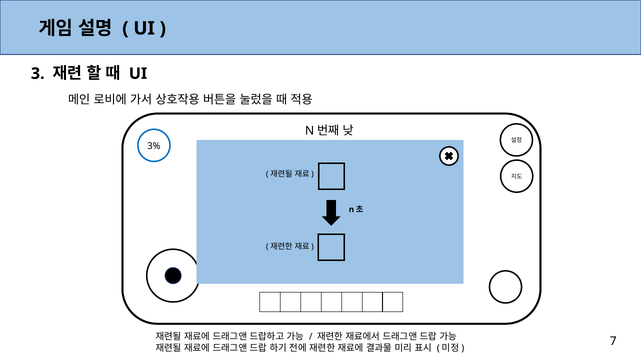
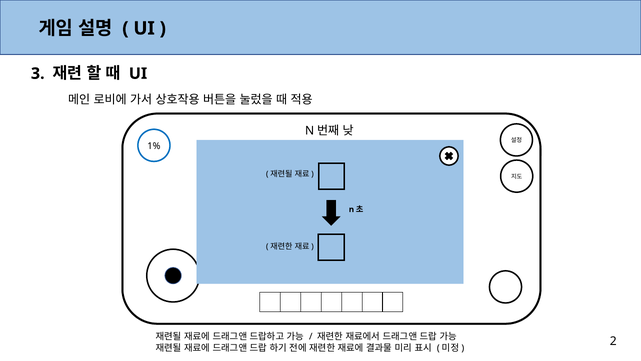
3%: 3% -> 1%
7: 7 -> 2
